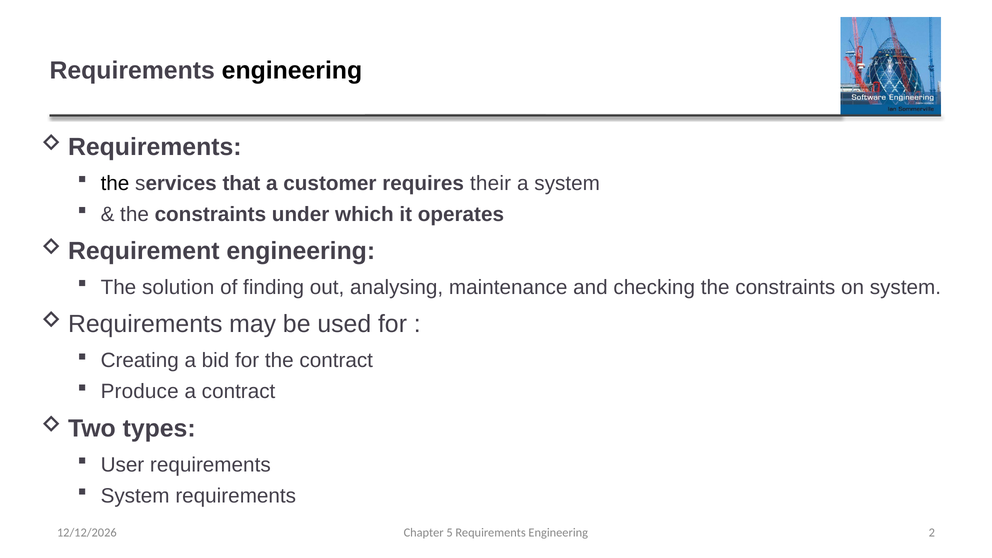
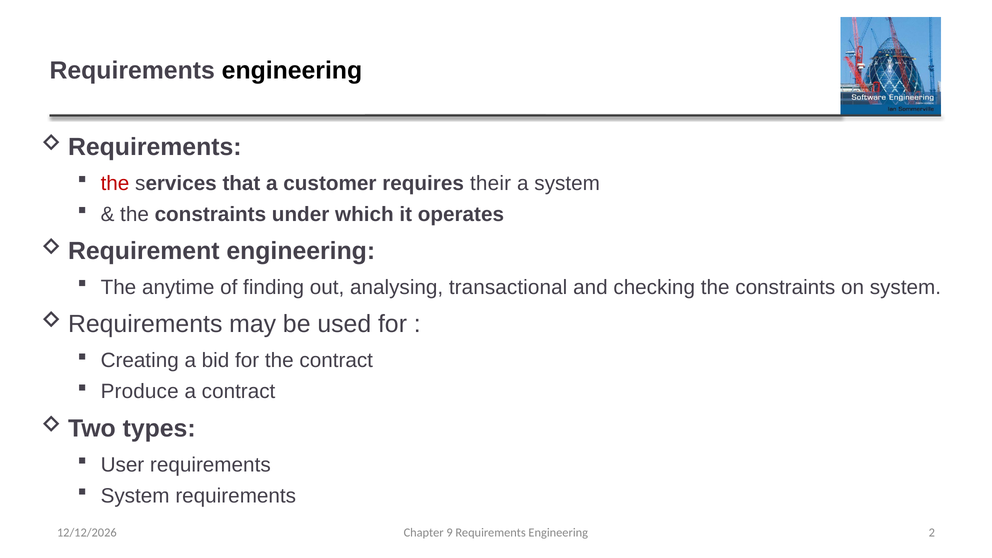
the at (115, 183) colour: black -> red
solution: solution -> anytime
maintenance: maintenance -> transactional
5: 5 -> 9
